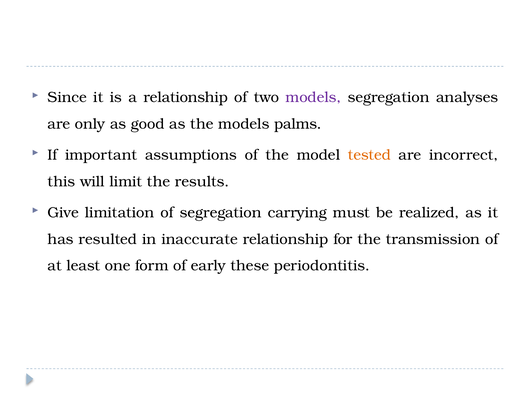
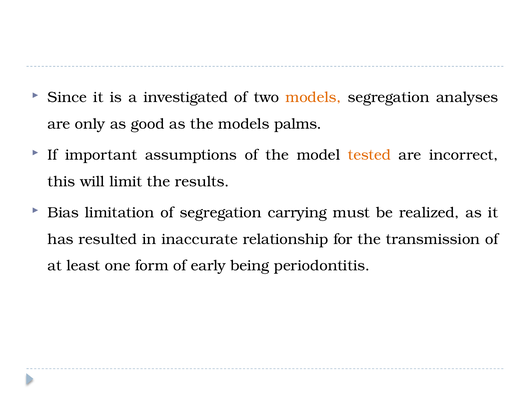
a relationship: relationship -> investigated
models at (313, 97) colour: purple -> orange
Give: Give -> Bias
these: these -> being
